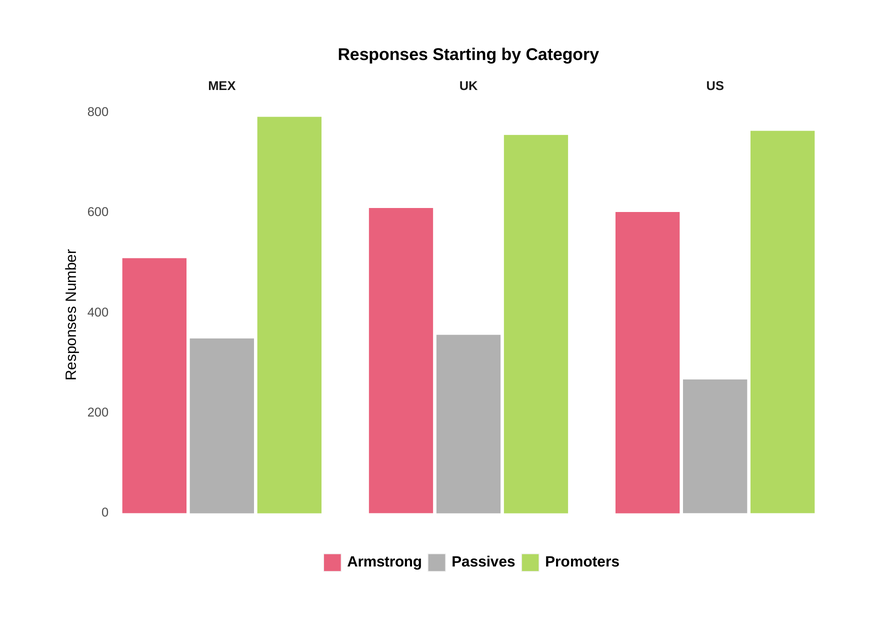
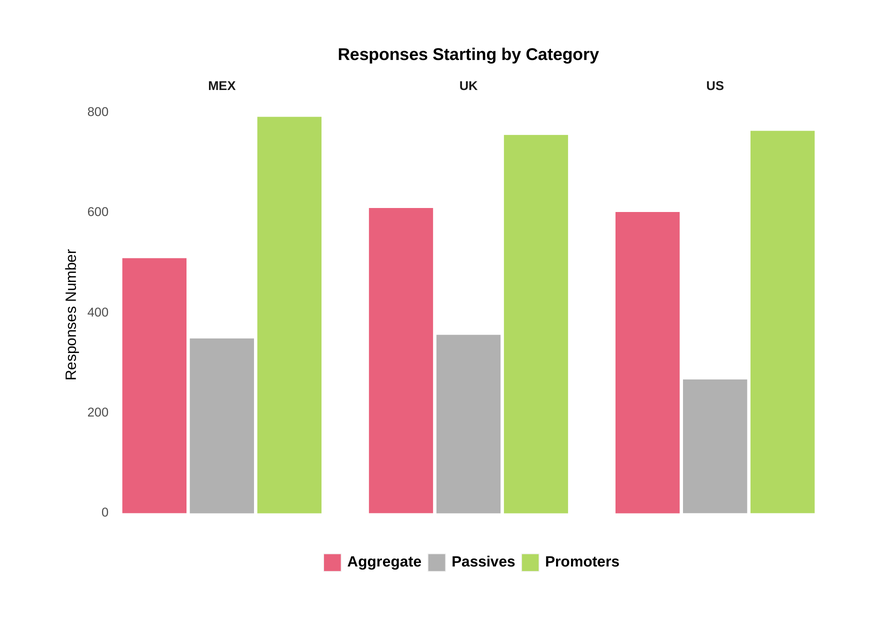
Armstrong: Armstrong -> Aggregate
